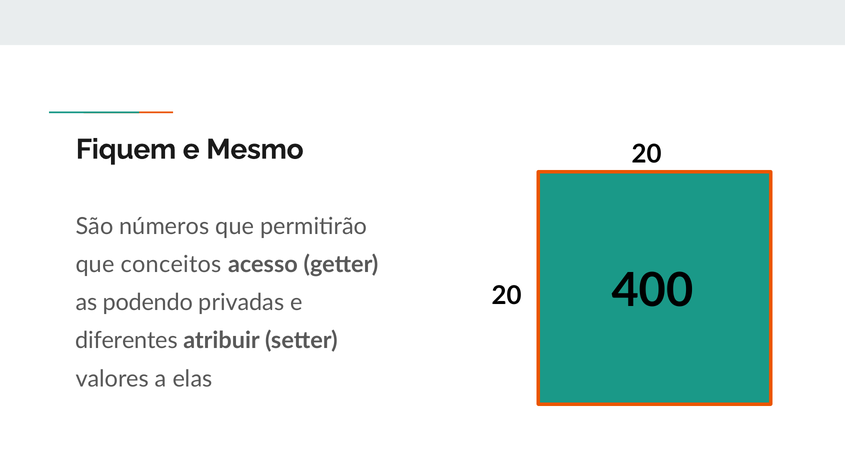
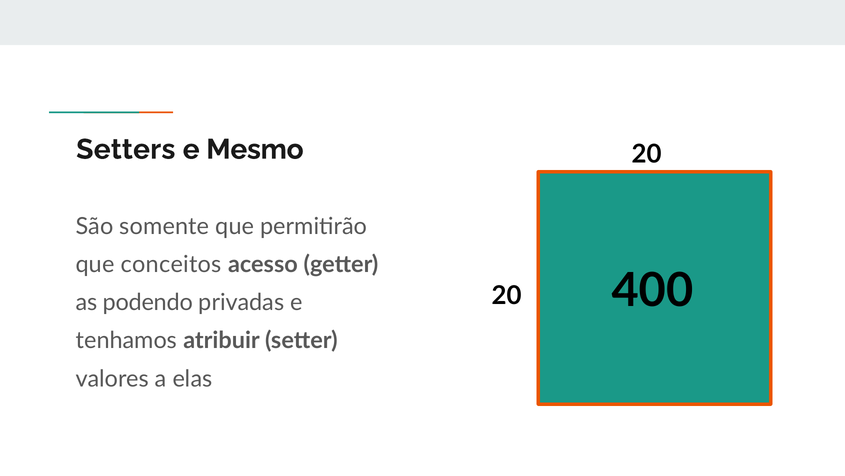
Fiquem: Fiquem -> Setters
números: números -> somente
diferentes: diferentes -> tenhamos
